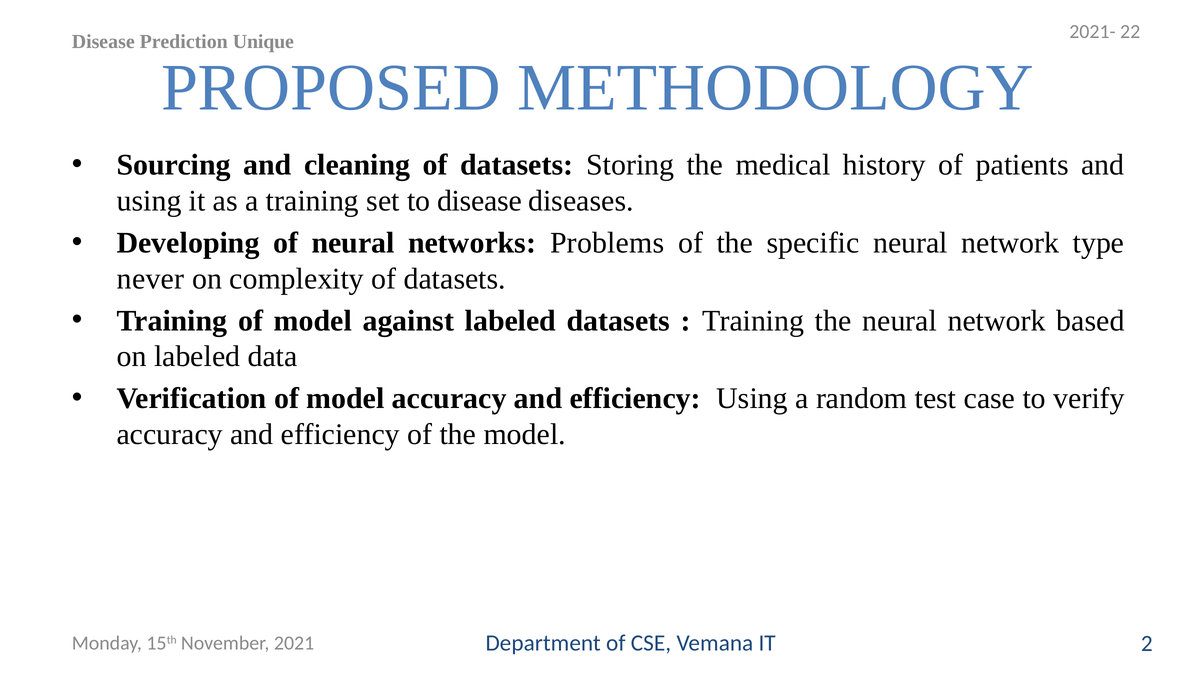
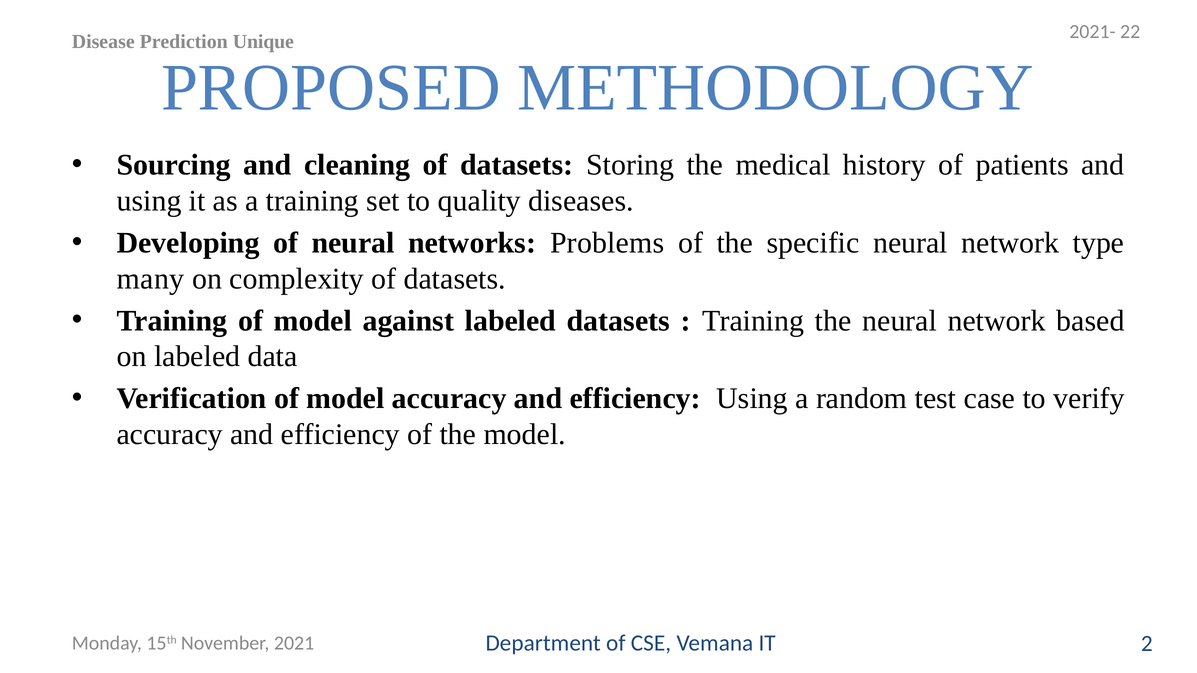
to disease: disease -> quality
never: never -> many
